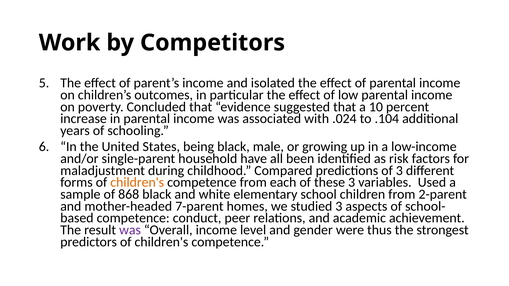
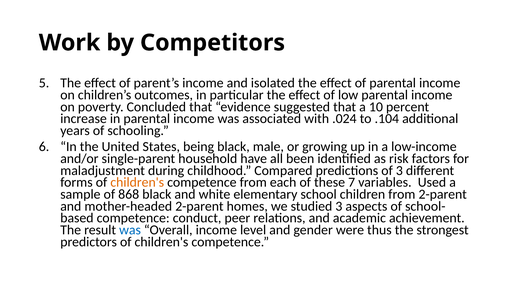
these 3: 3 -> 7
mother-headed 7-parent: 7-parent -> 2-parent
was at (130, 230) colour: purple -> blue
